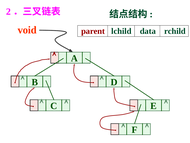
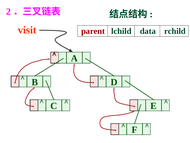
void: void -> visit
